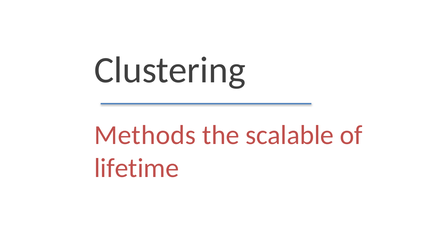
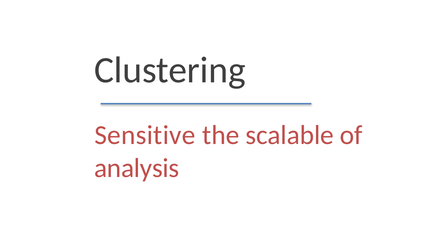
Methods: Methods -> Sensitive
lifetime: lifetime -> analysis
